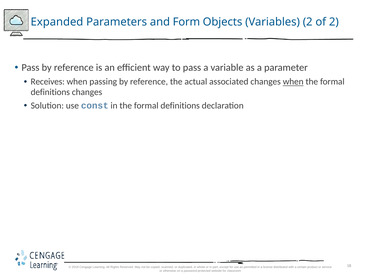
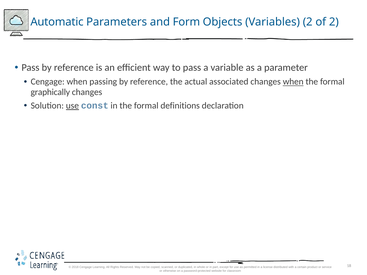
Expanded: Expanded -> Automatic
Receives at (48, 82): Receives -> Cengage
definitions at (50, 92): definitions -> graphically
use at (72, 106) underline: none -> present
